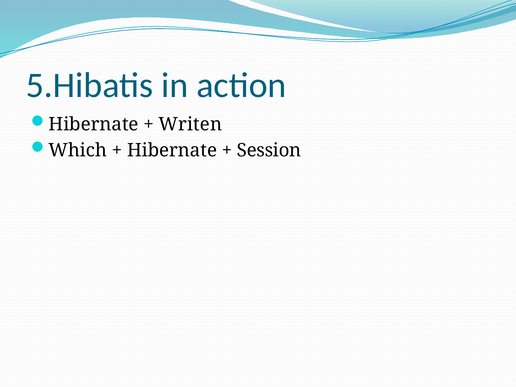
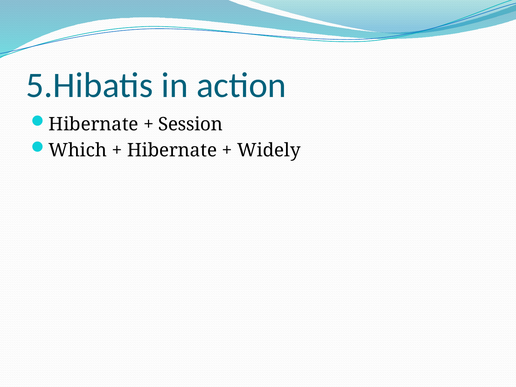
Writen: Writen -> Session
Session: Session -> Widely
